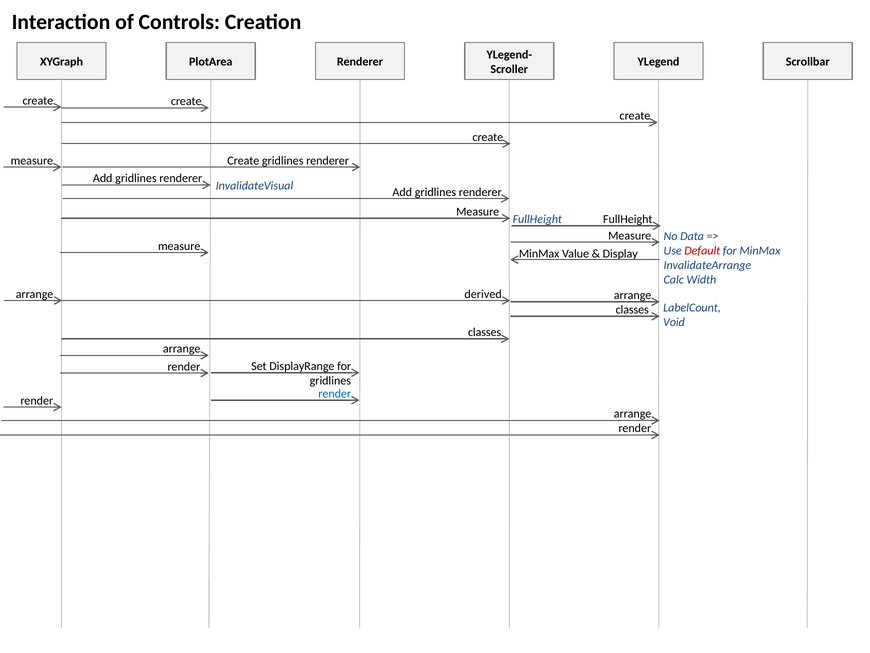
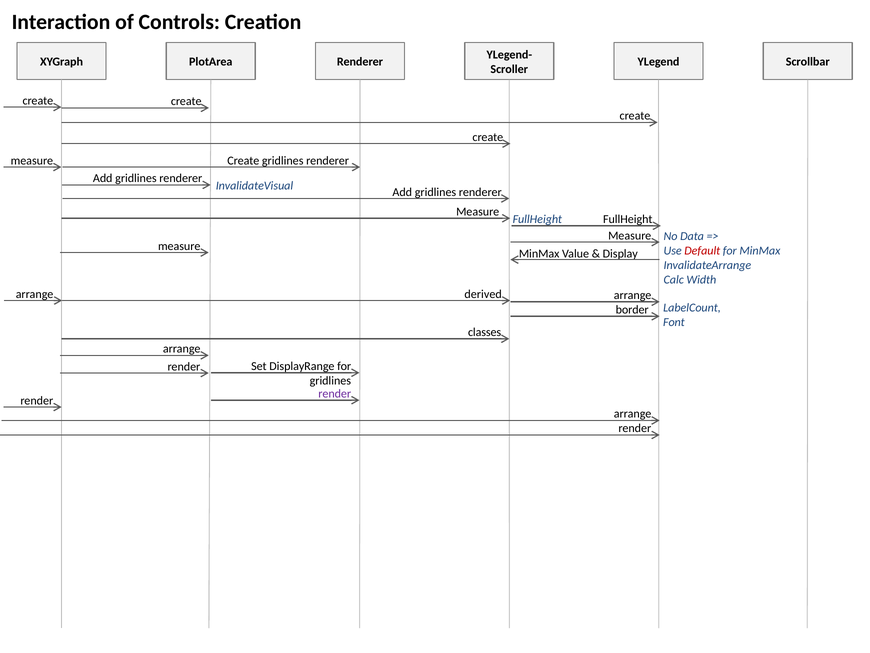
classes at (632, 310): classes -> border
Void: Void -> Font
render at (335, 393) colour: blue -> purple
